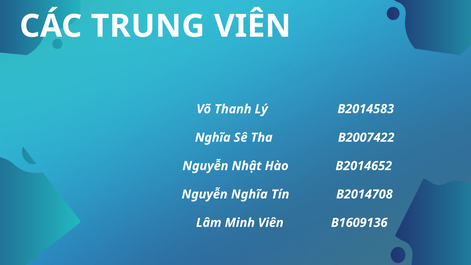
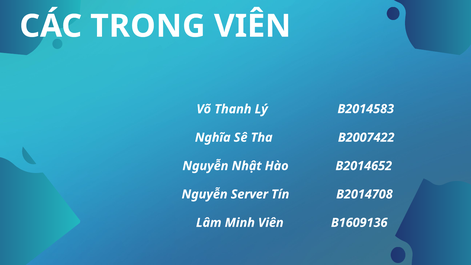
TRUNG: TRUNG -> TRONG
Nguyễn Nghĩa: Nghĩa -> Server
